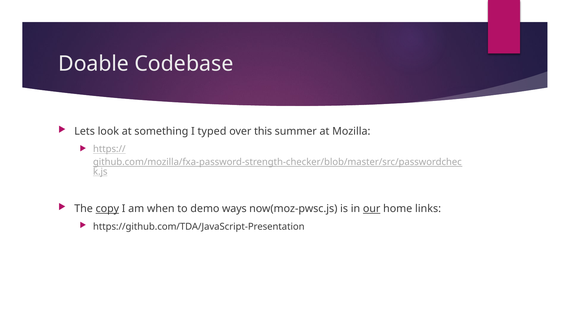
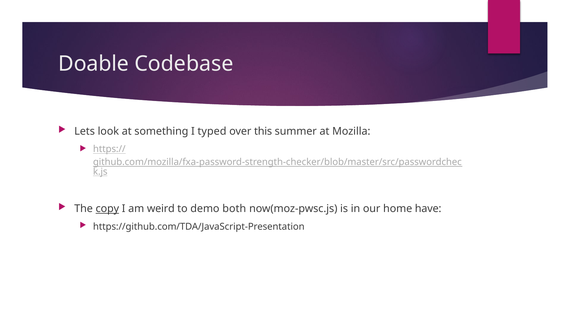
when: when -> weird
ways: ways -> both
our underline: present -> none
links: links -> have
